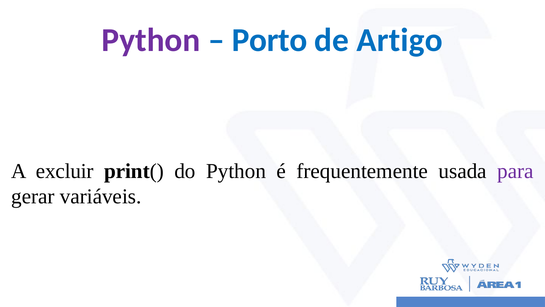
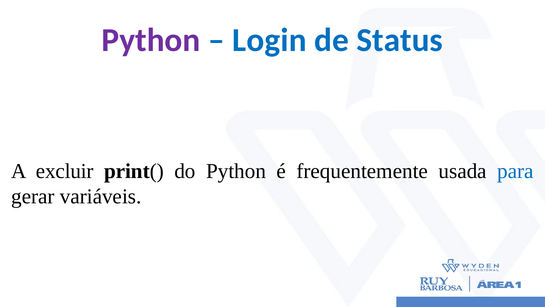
Porto: Porto -> Login
Artigo: Artigo -> Status
para colour: purple -> blue
